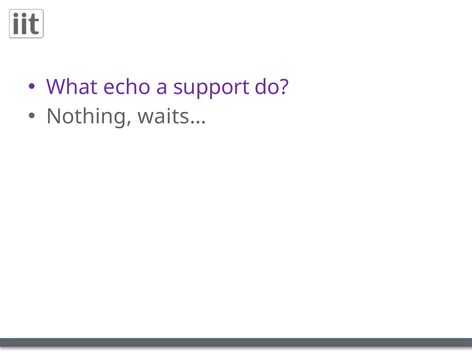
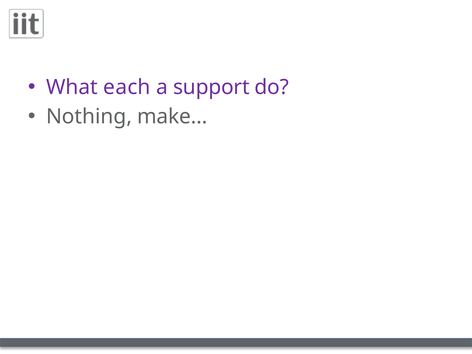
echo: echo -> each
waits…: waits… -> make…
